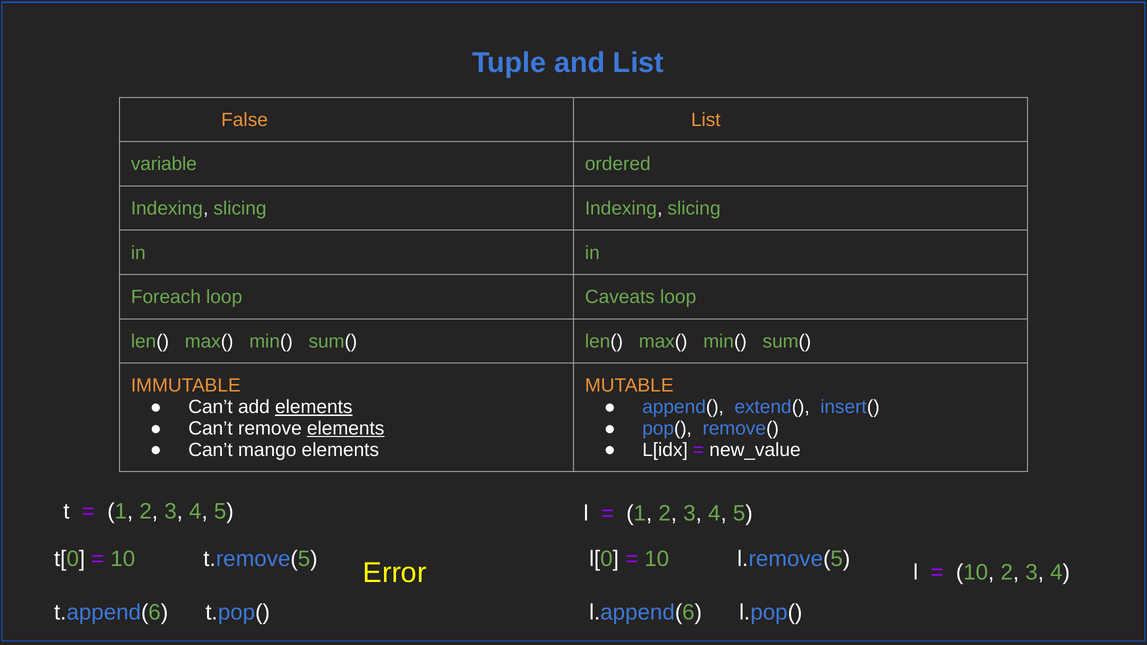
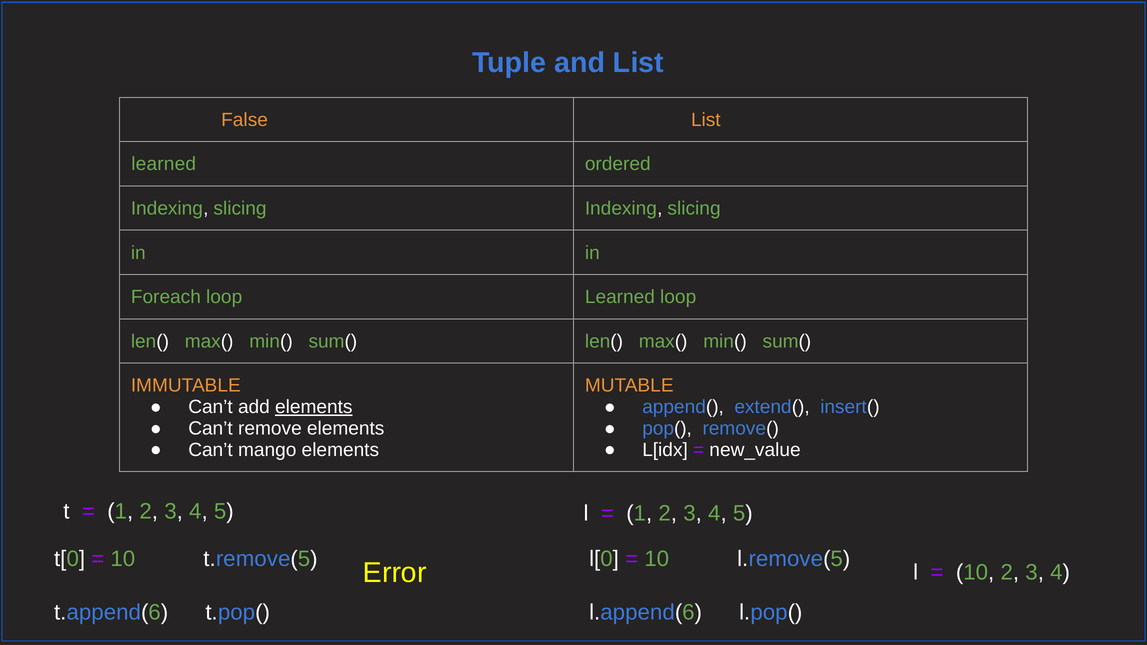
variable at (164, 164): variable -> learned
loop Caveats: Caveats -> Learned
elements at (346, 429) underline: present -> none
